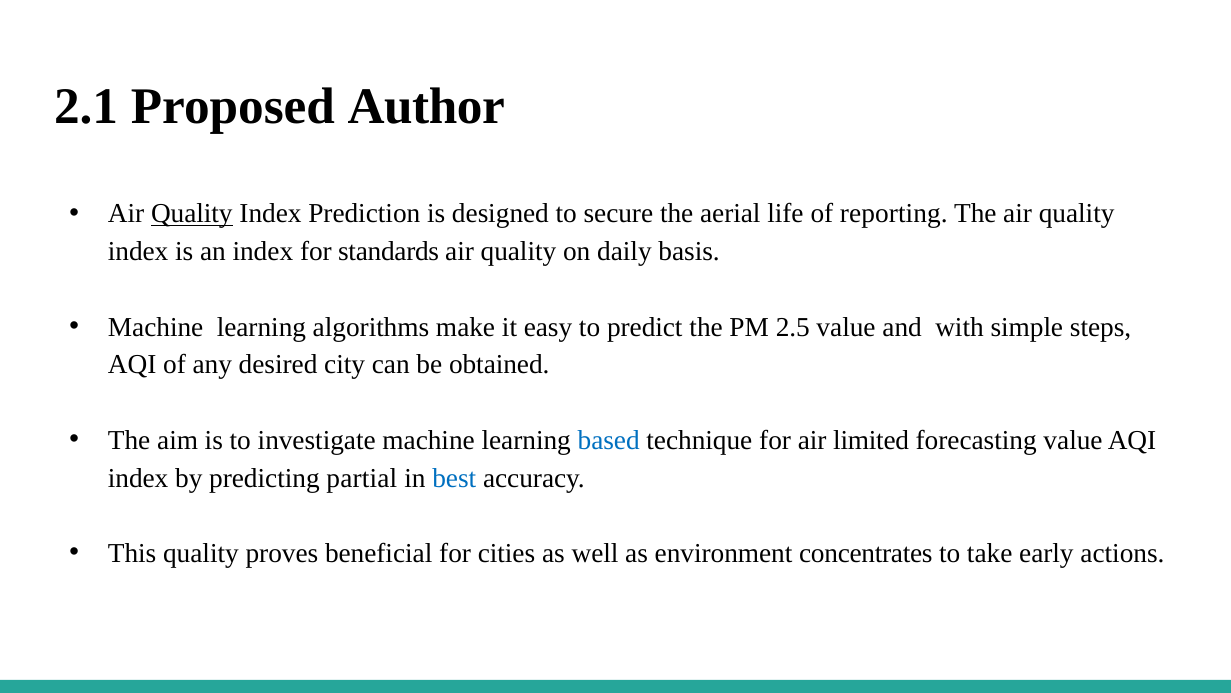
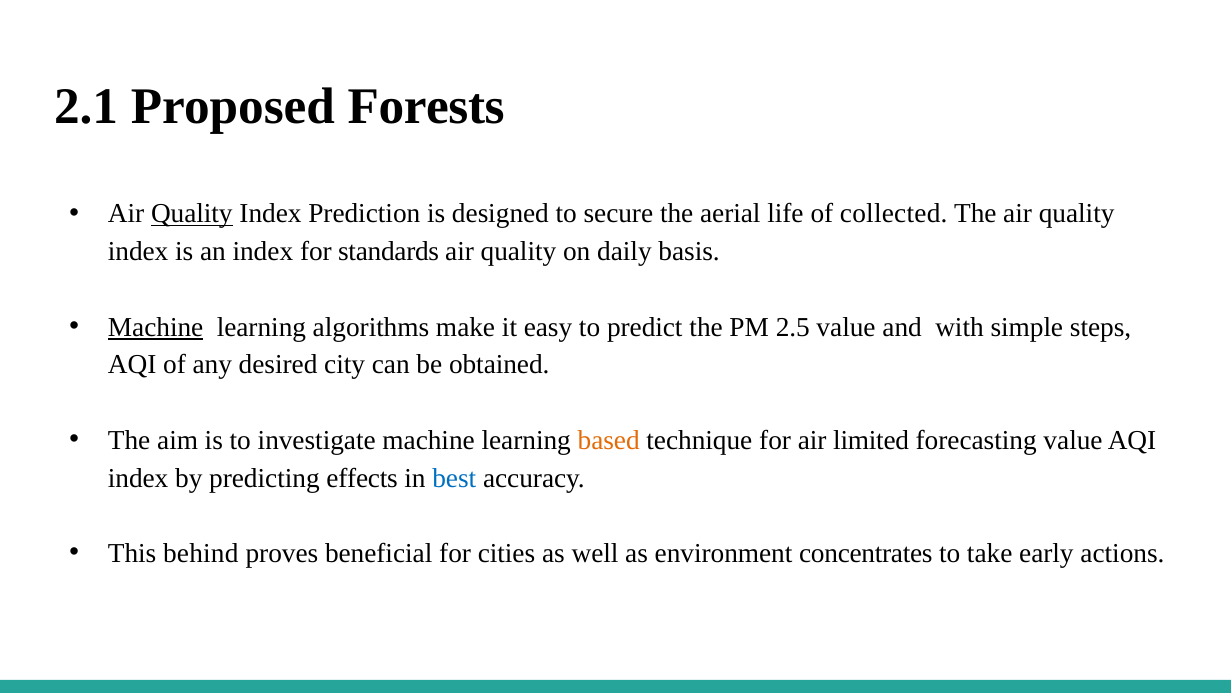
Author: Author -> Forests
reporting: reporting -> collected
Machine at (156, 327) underline: none -> present
based colour: blue -> orange
partial: partial -> effects
This quality: quality -> behind
